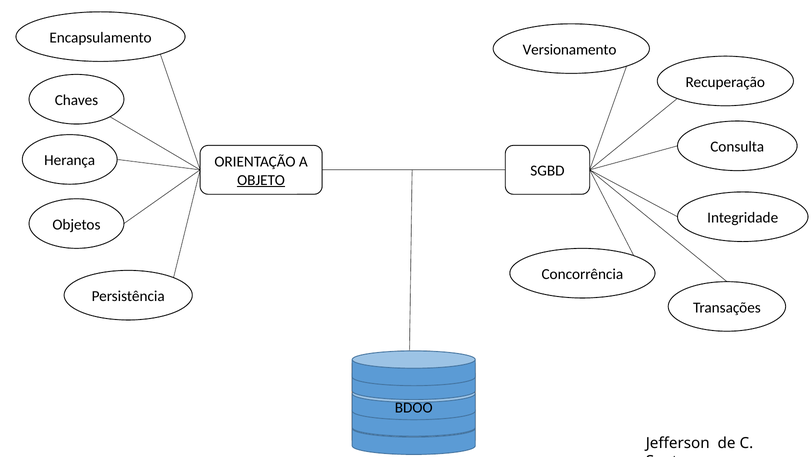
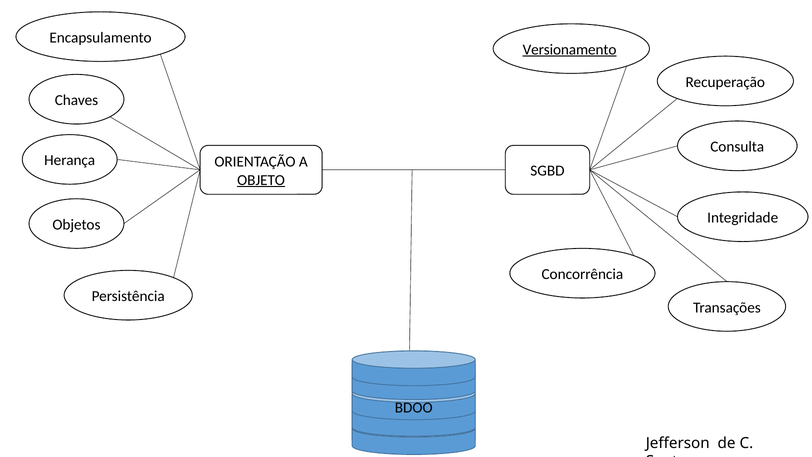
Versionamento underline: none -> present
